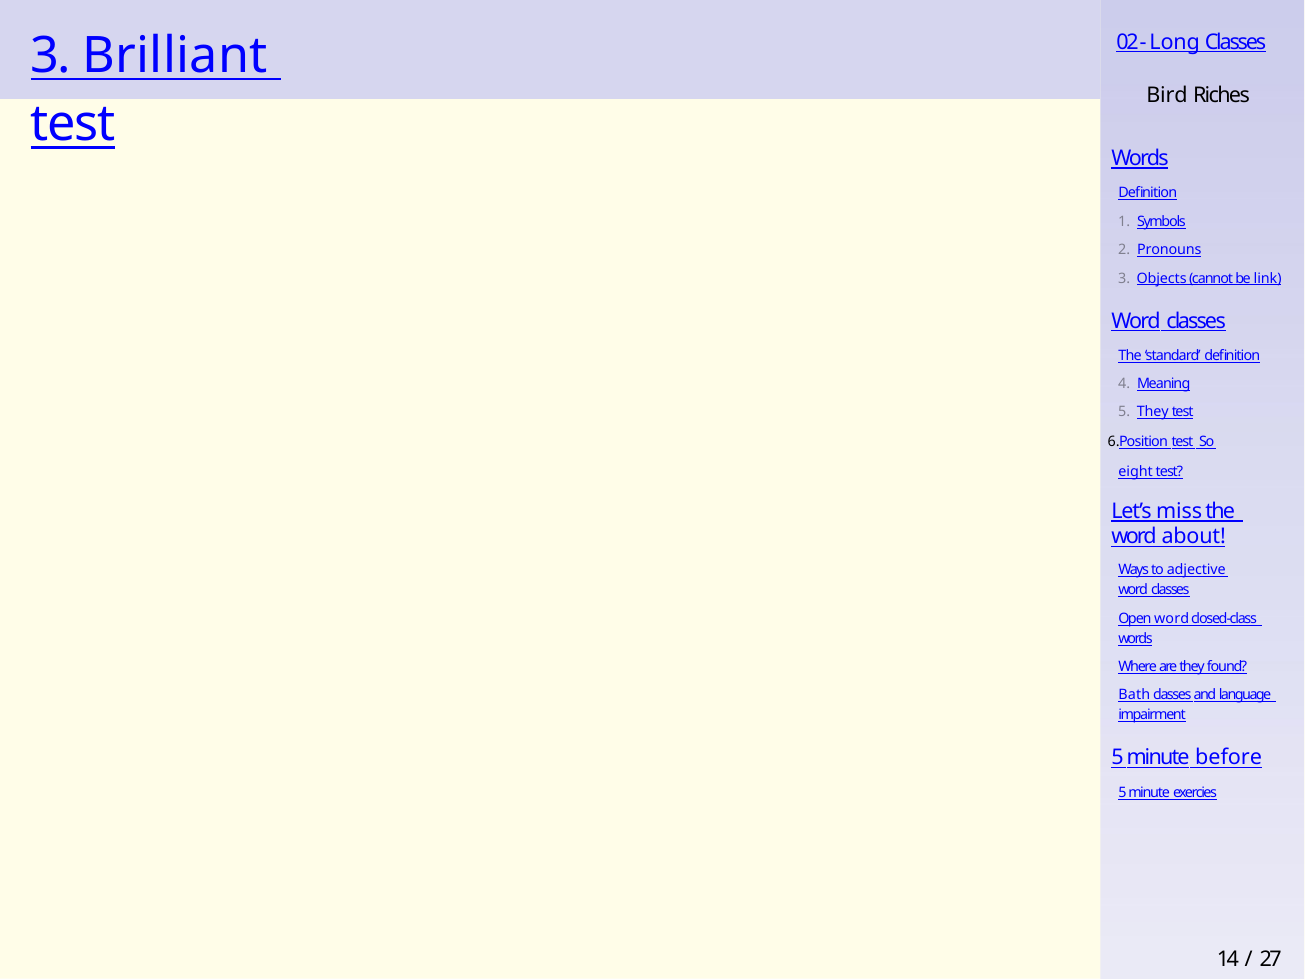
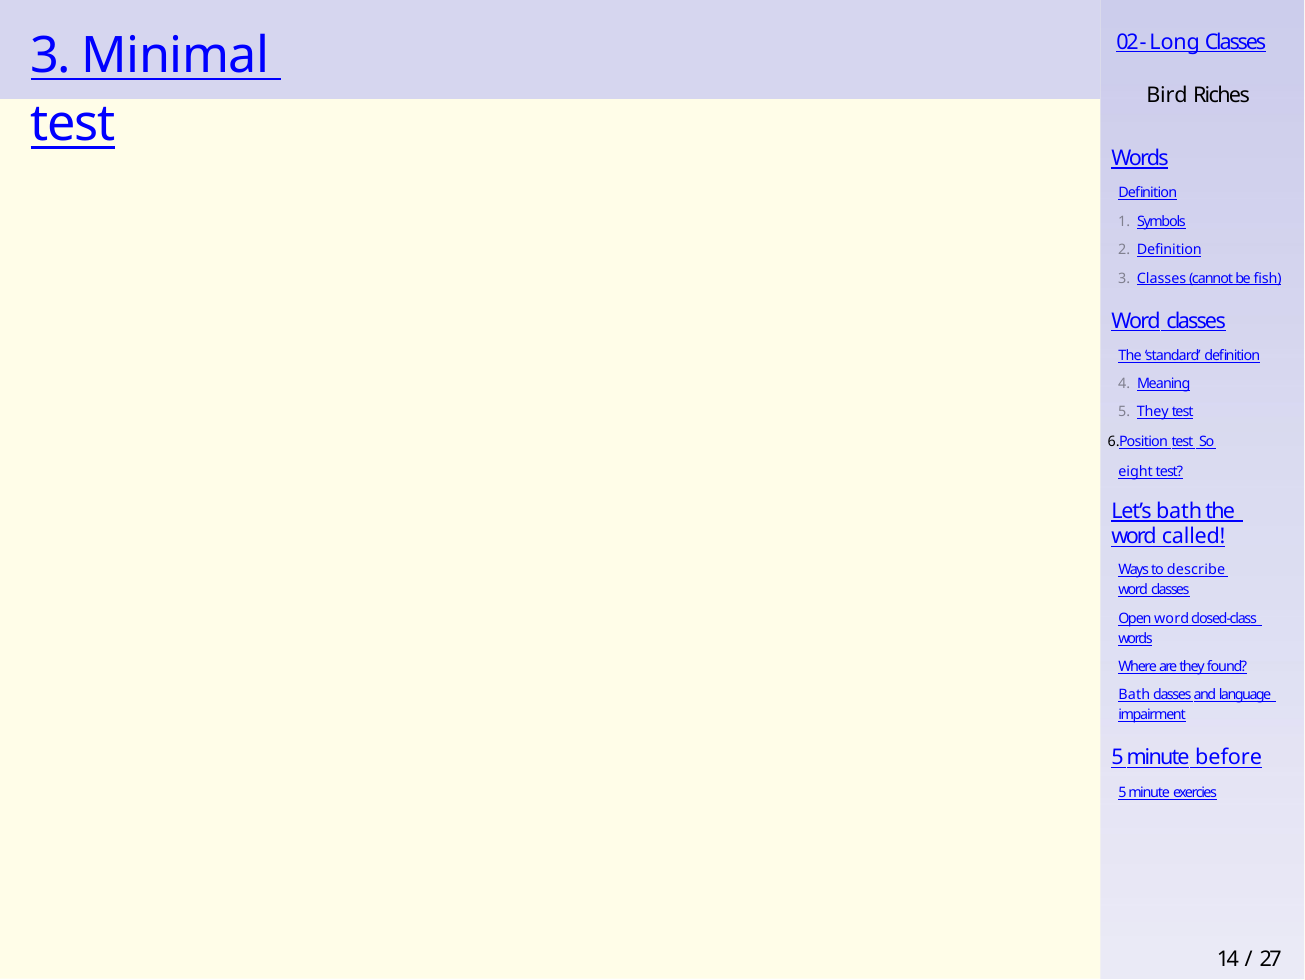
Brilliant: Brilliant -> Minimal
Pronouns at (1169, 250): Pronouns -> Definition
3 Objects: Objects -> Classes
link: link -> fish
Let’s miss: miss -> bath
about: about -> called
adjective: adjective -> describe
